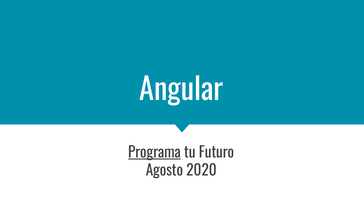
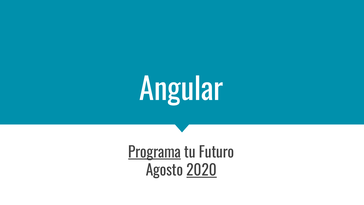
2020 underline: none -> present
